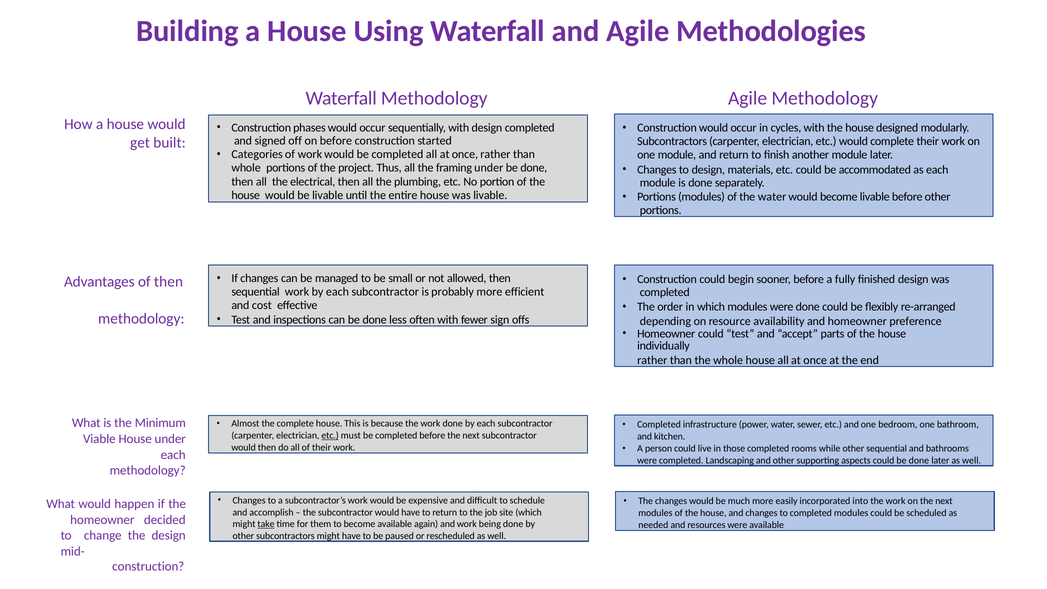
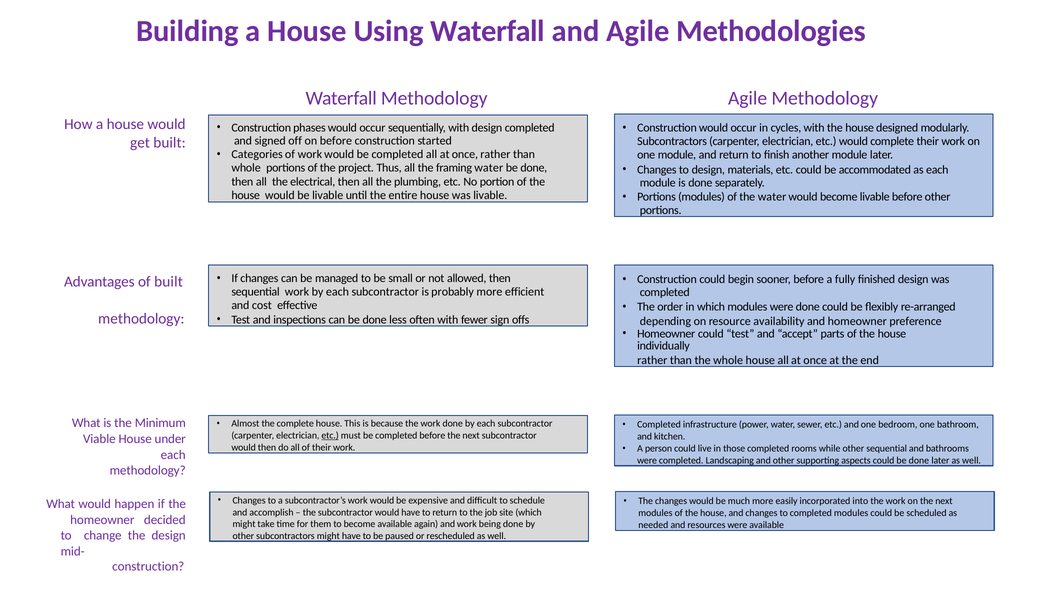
framing under: under -> water
of then: then -> built
take underline: present -> none
